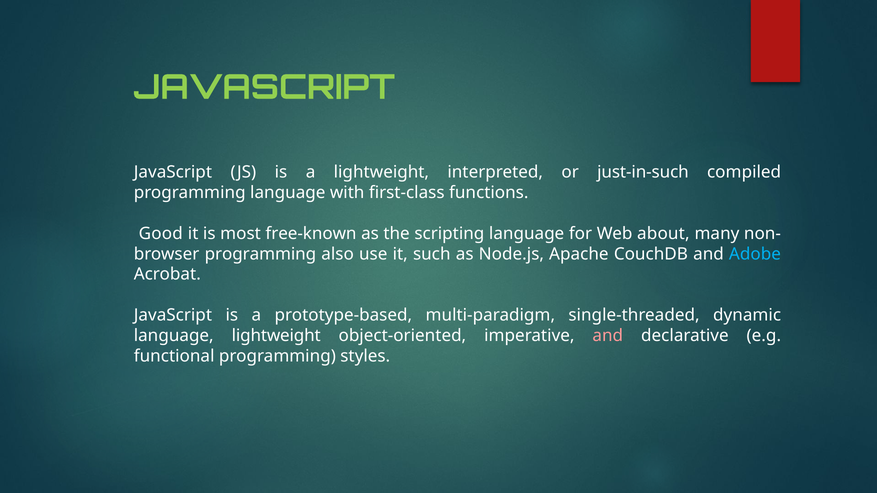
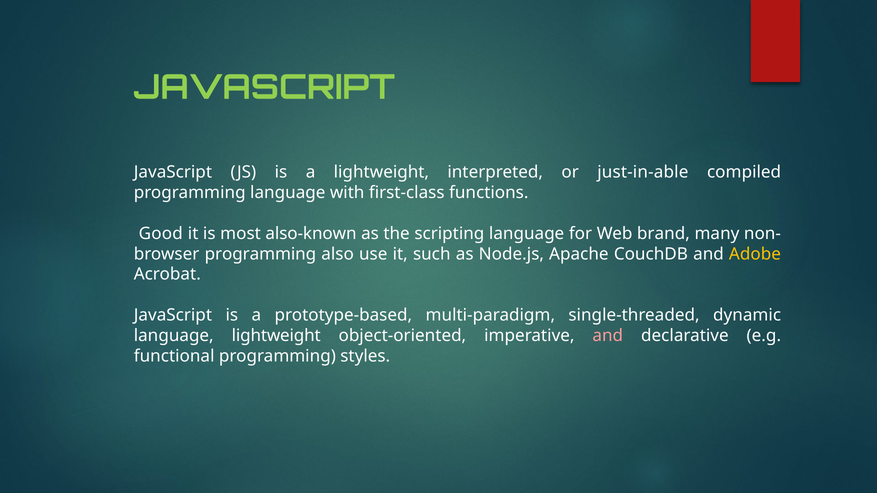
just-in-such: just-in-such -> just-in-able
free-known: free-known -> also-known
about: about -> brand
Adobe colour: light blue -> yellow
